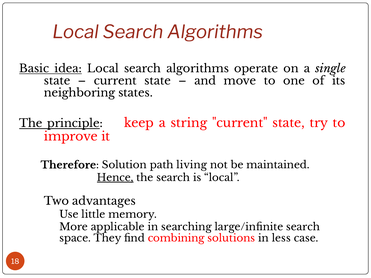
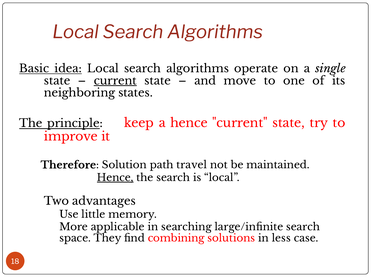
current at (115, 81) underline: none -> present
a string: string -> hence
living: living -> travel
